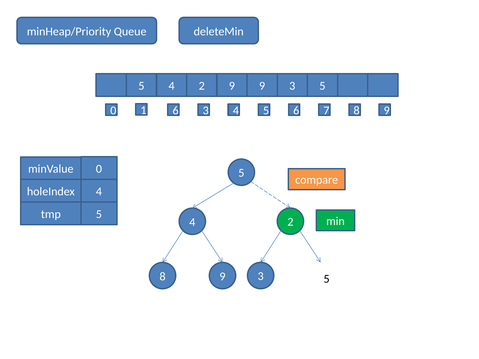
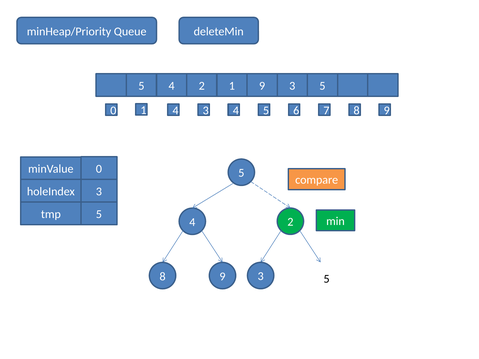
2 9: 9 -> 1
1 6: 6 -> 4
holeIndex 4: 4 -> 3
